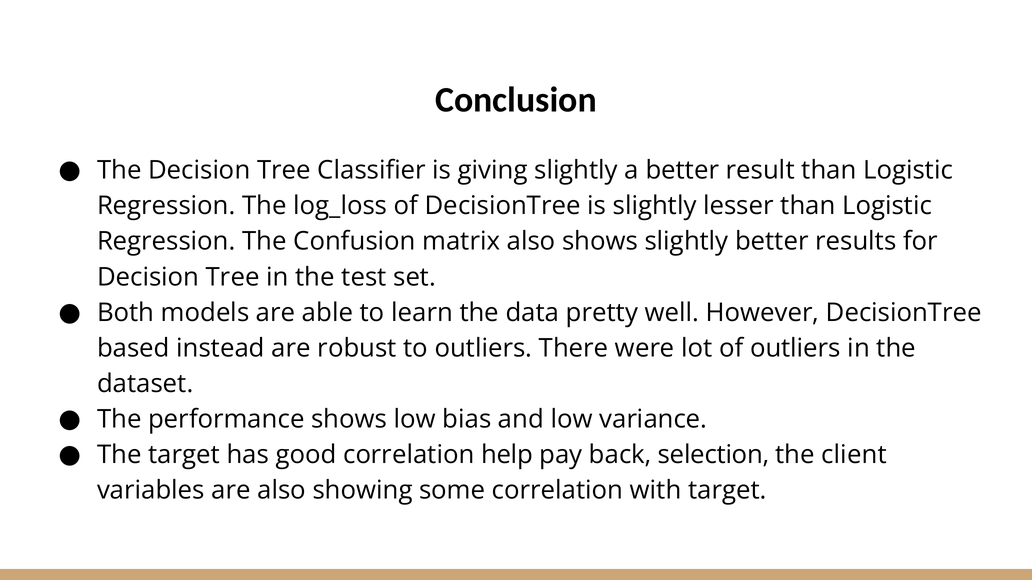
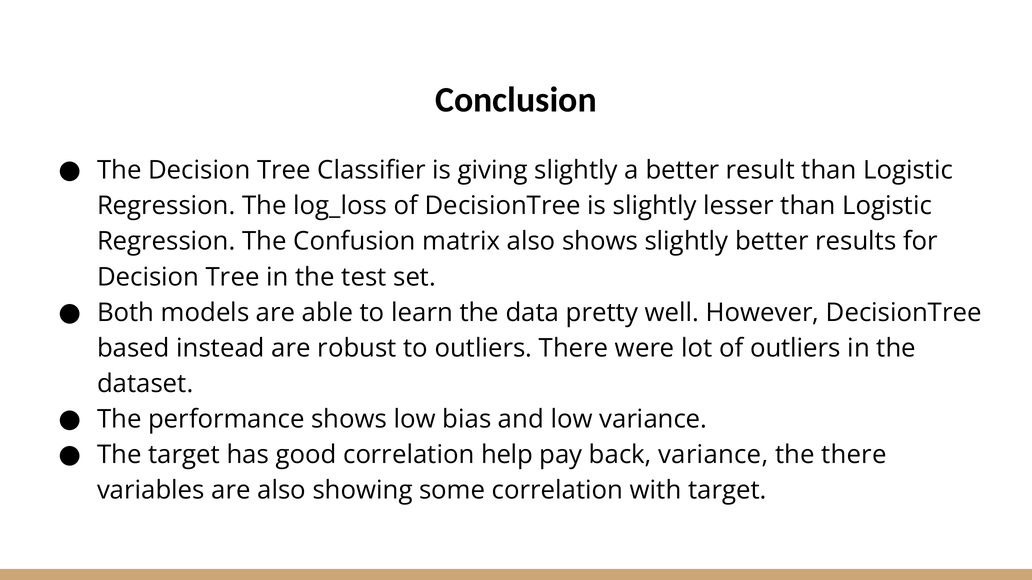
back selection: selection -> variance
the client: client -> there
